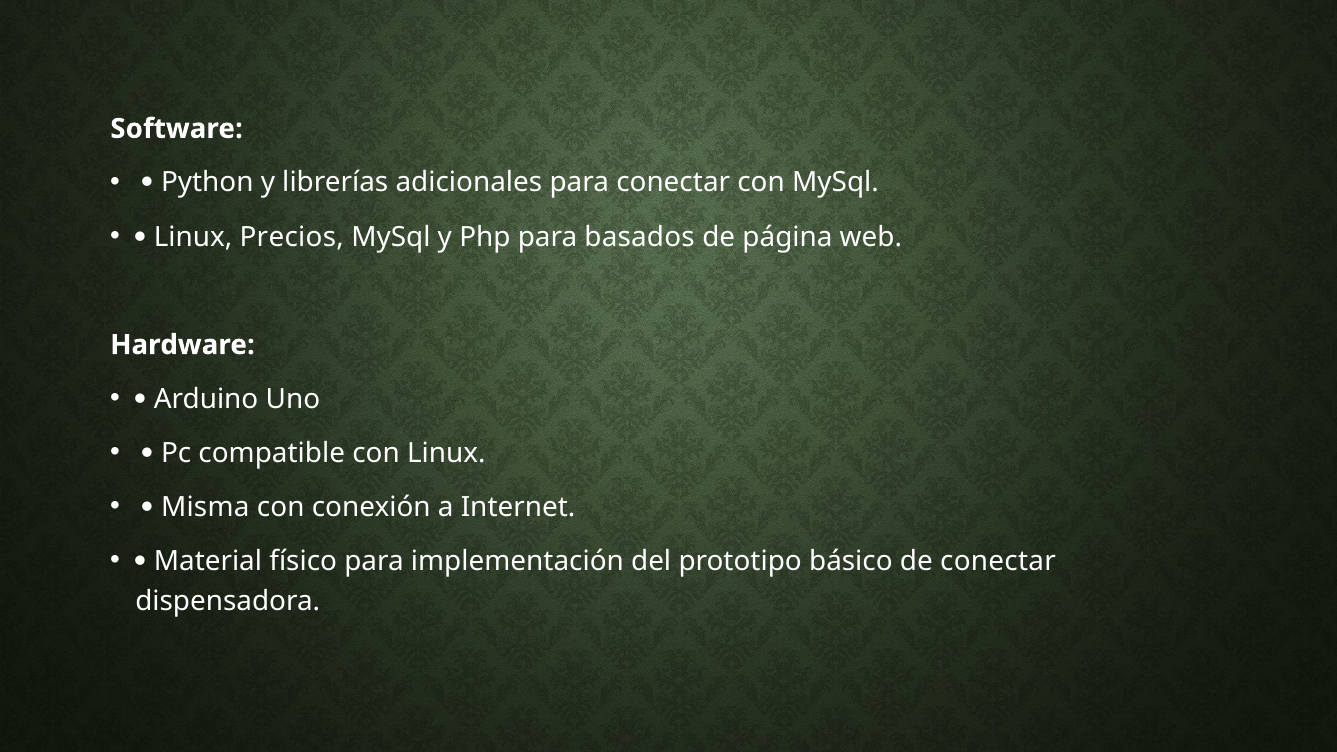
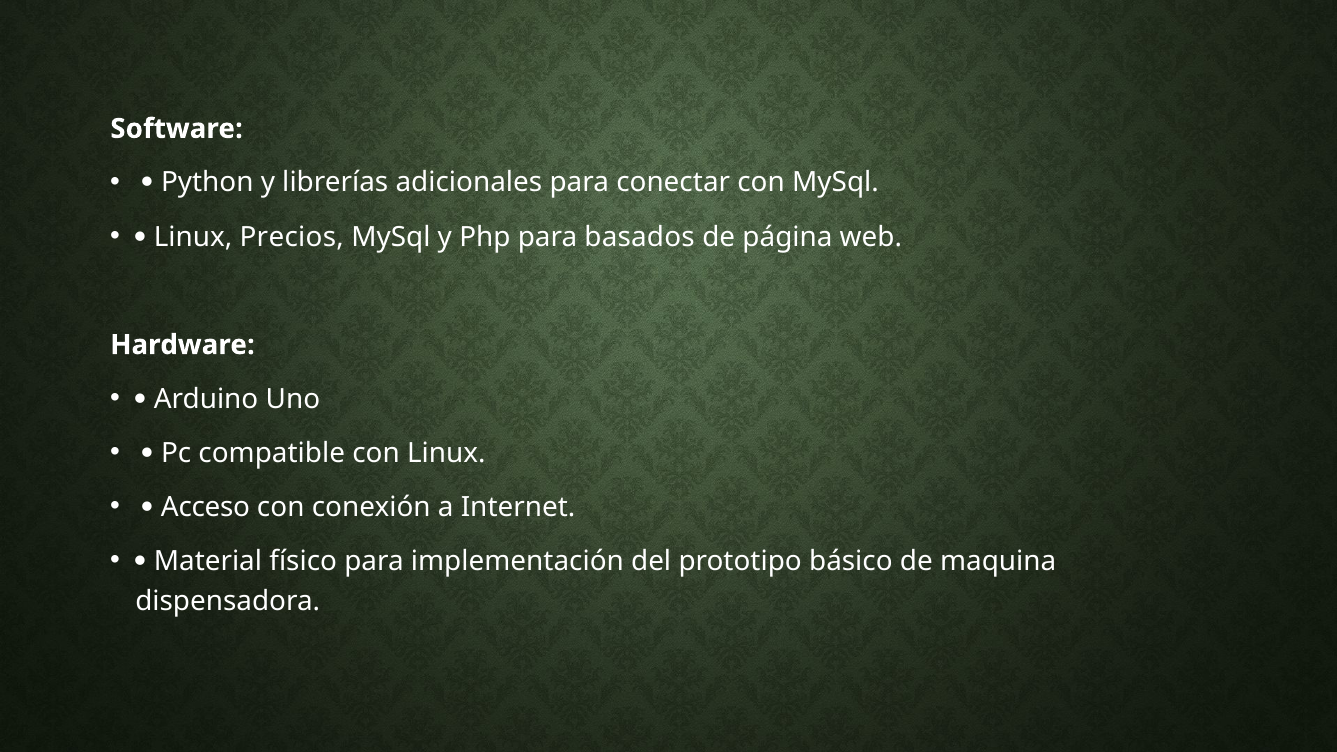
Misma: Misma -> Acceso
de conectar: conectar -> maquina
